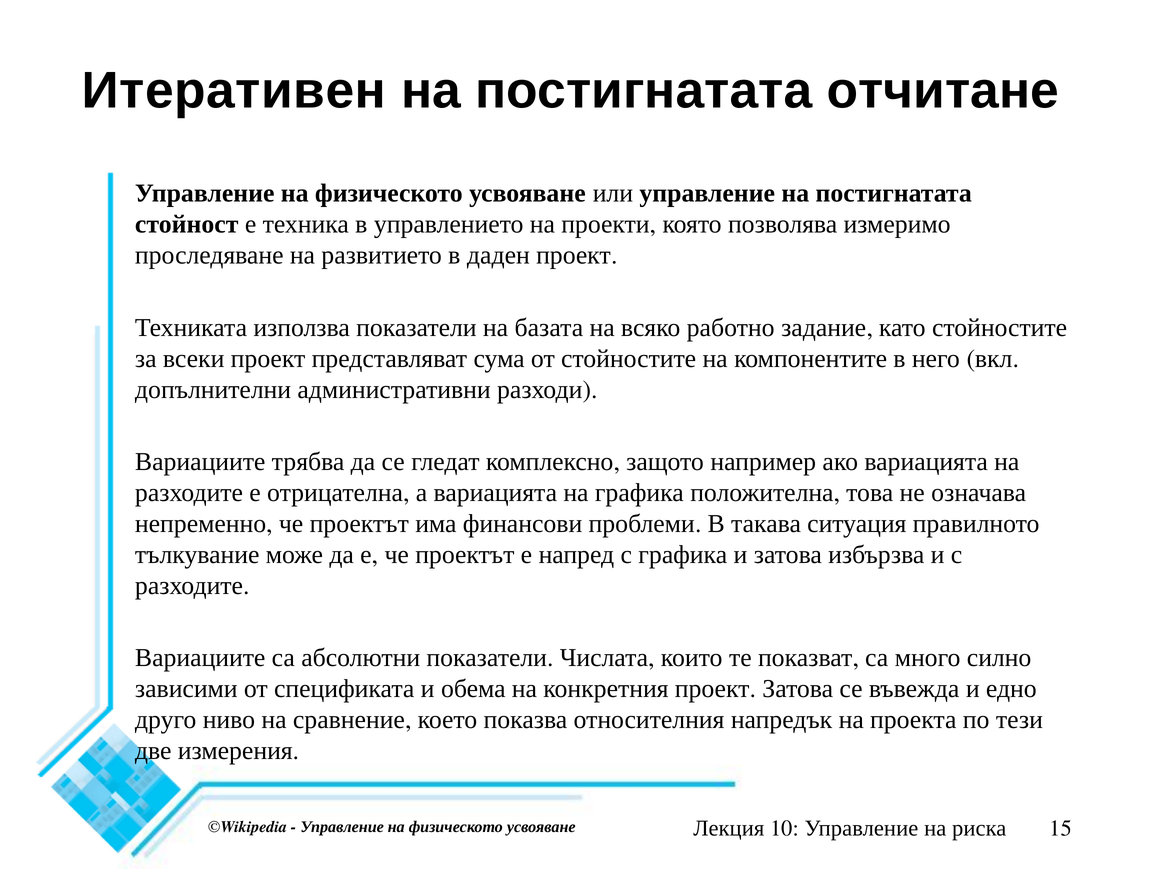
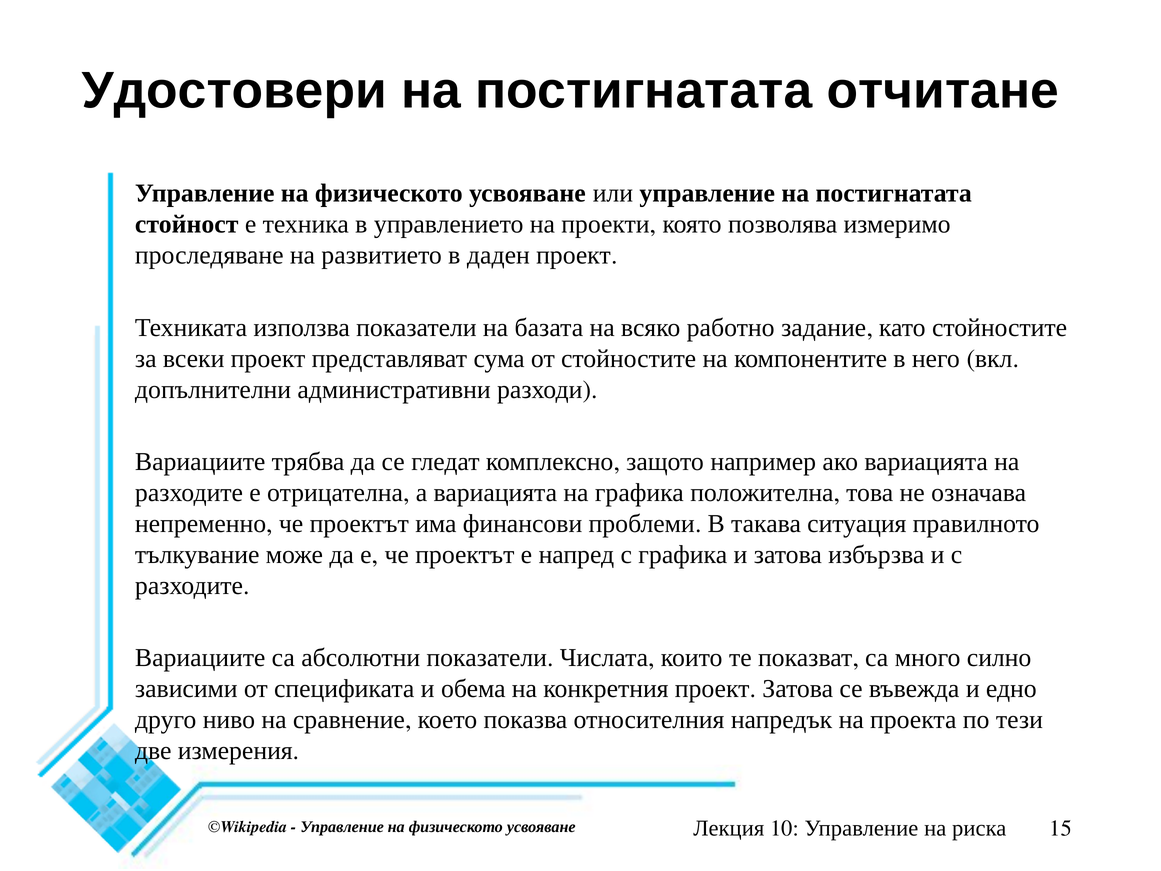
Итеративен: Итеративен -> Удостовери
